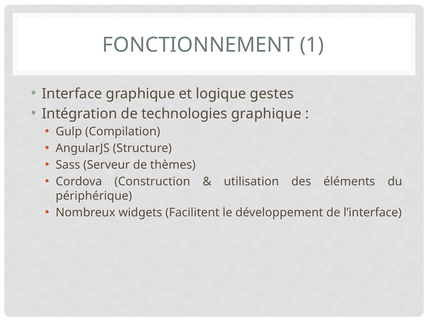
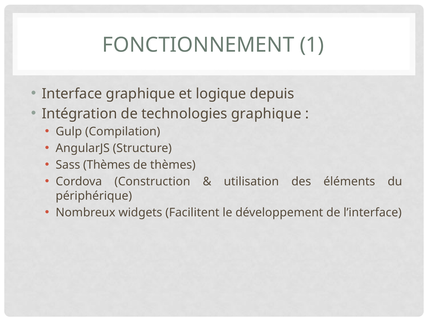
gestes: gestes -> depuis
Sass Serveur: Serveur -> Thèmes
